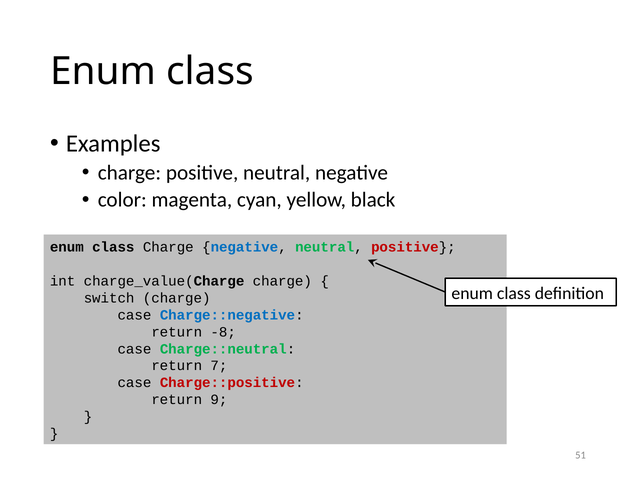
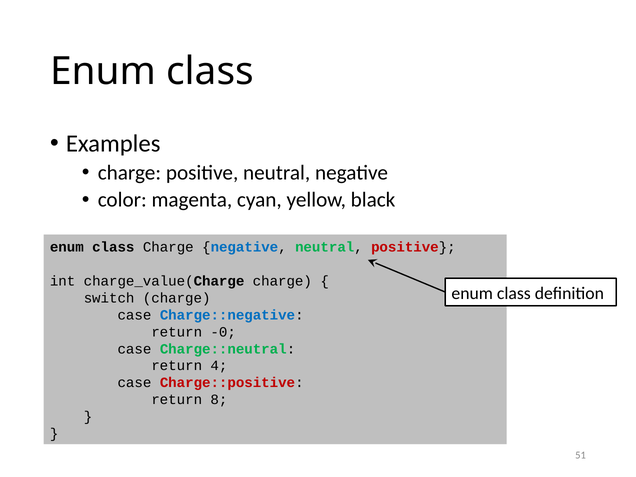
-8: -8 -> -0
7: 7 -> 4
9: 9 -> 8
